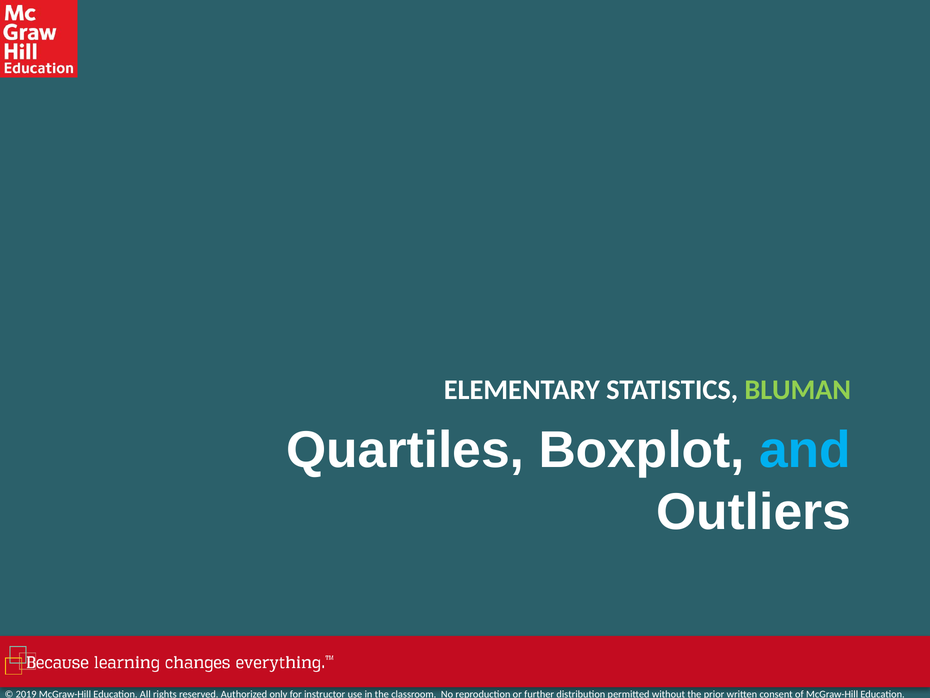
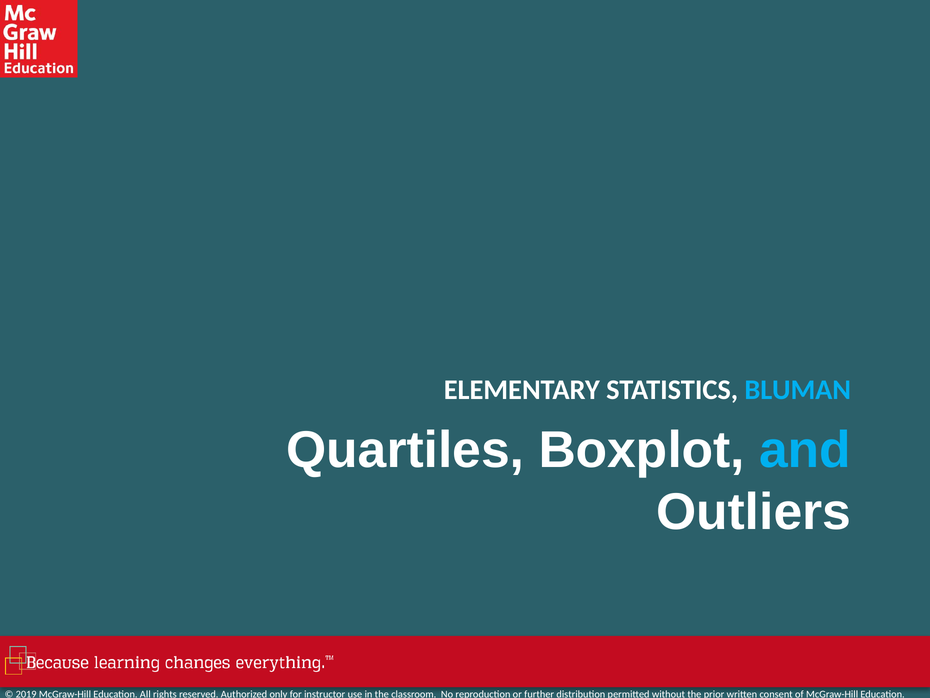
BLUMAN colour: light green -> light blue
